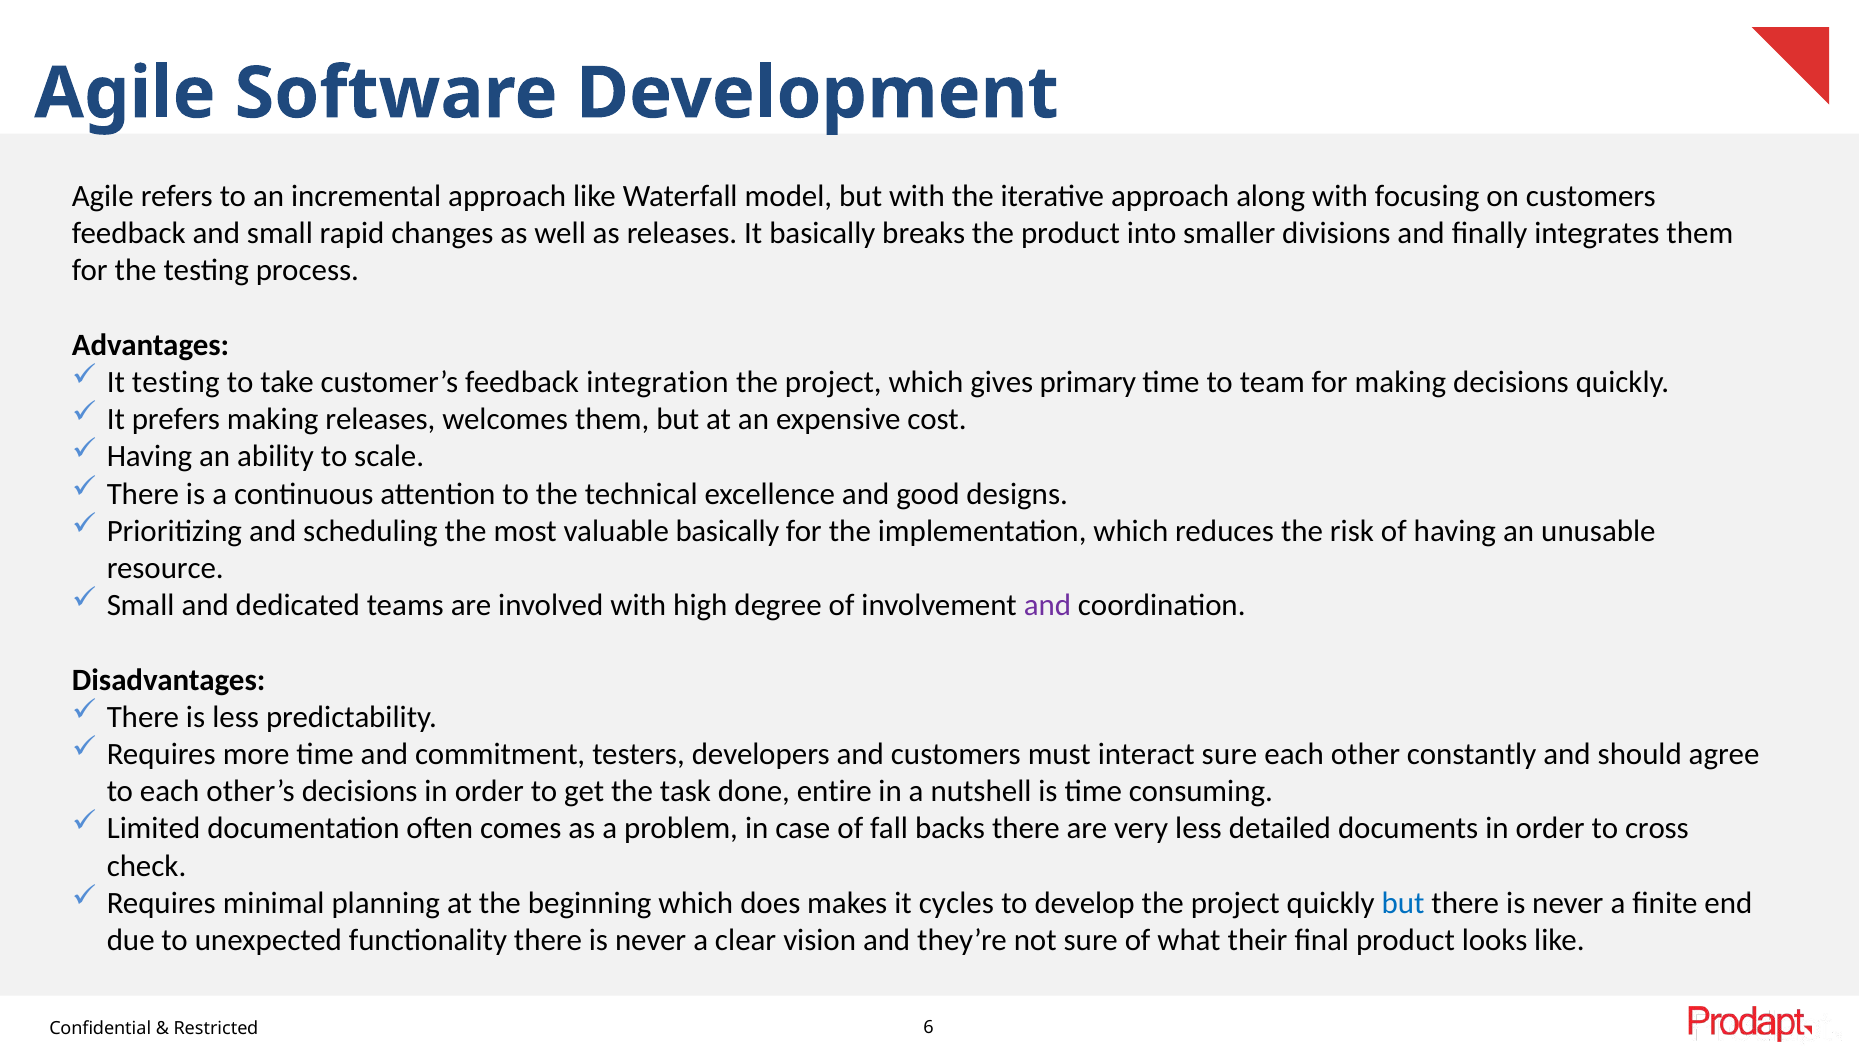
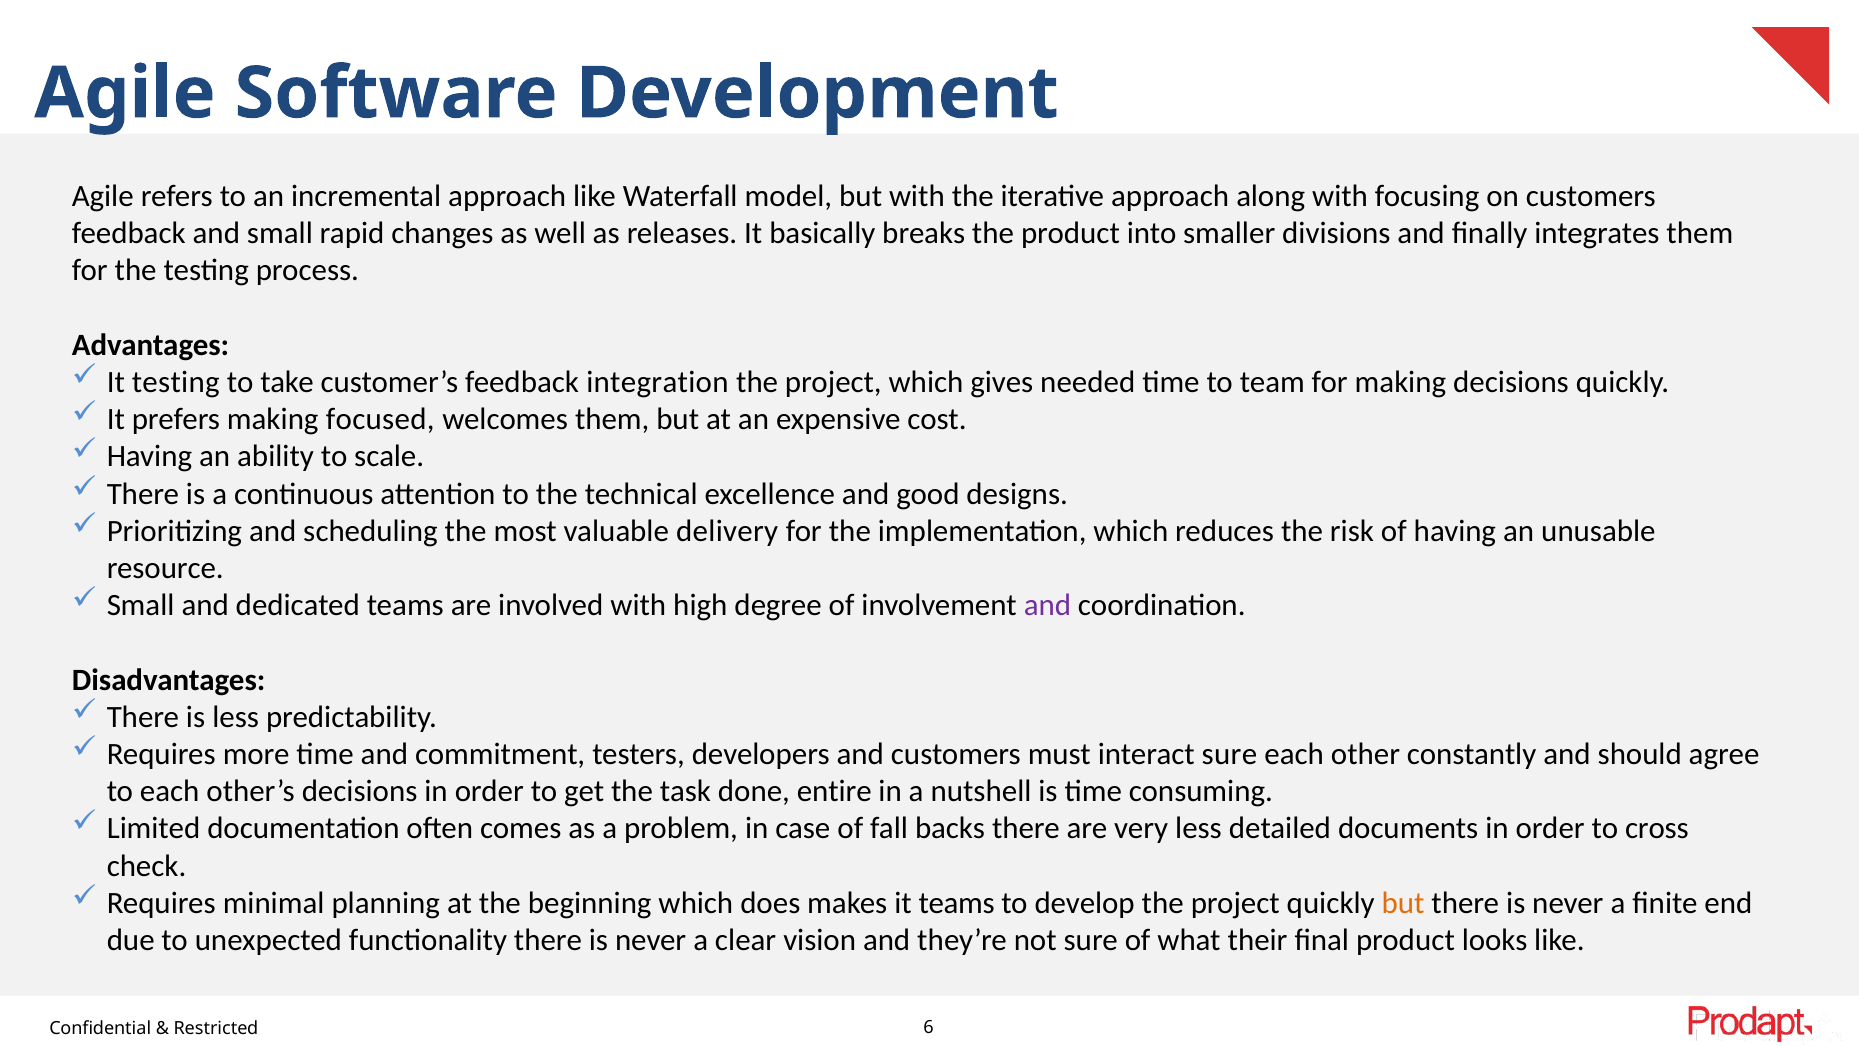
primary: primary -> needed
making releases: releases -> focused
valuable basically: basically -> delivery
it cycles: cycles -> teams
but at (1403, 903) colour: blue -> orange
